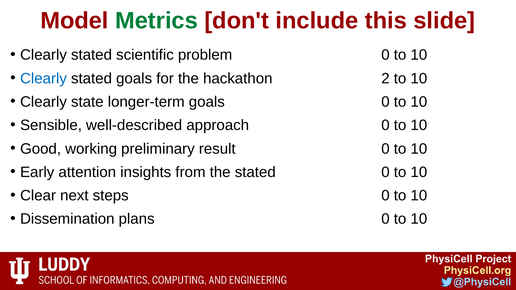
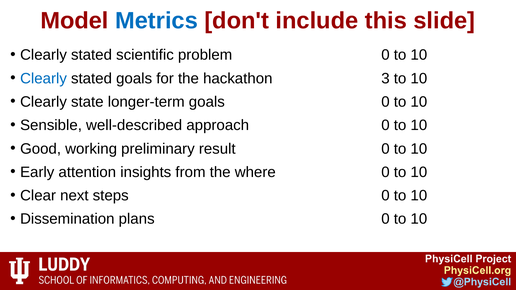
Metrics colour: green -> blue
2: 2 -> 3
the stated: stated -> where
